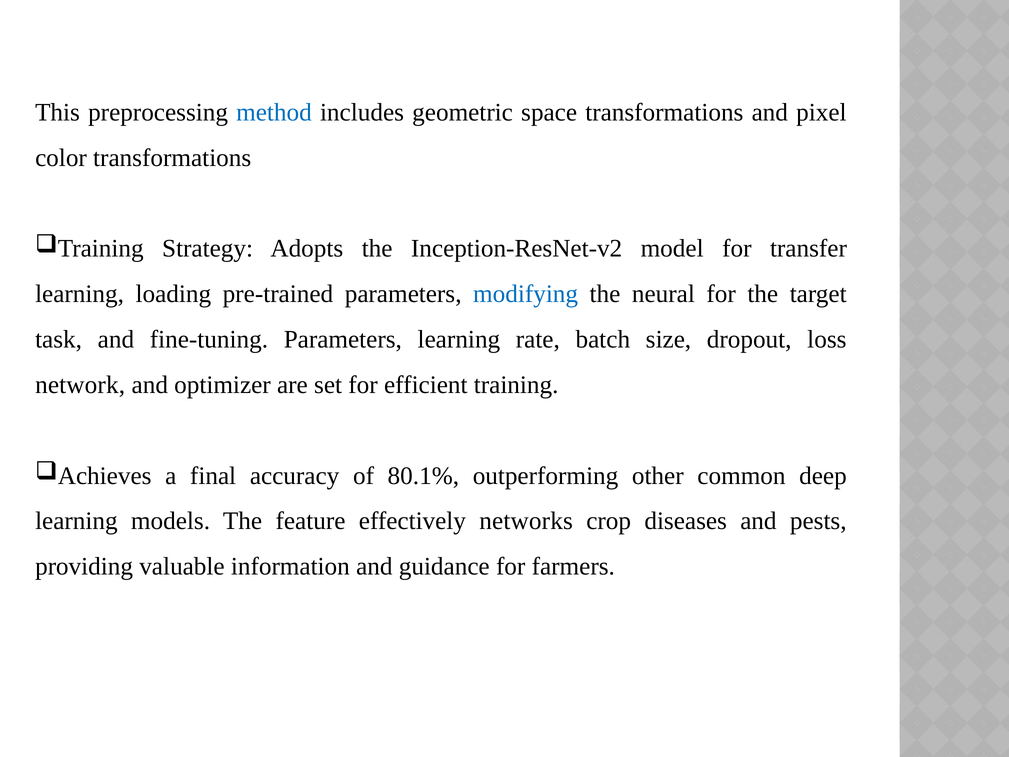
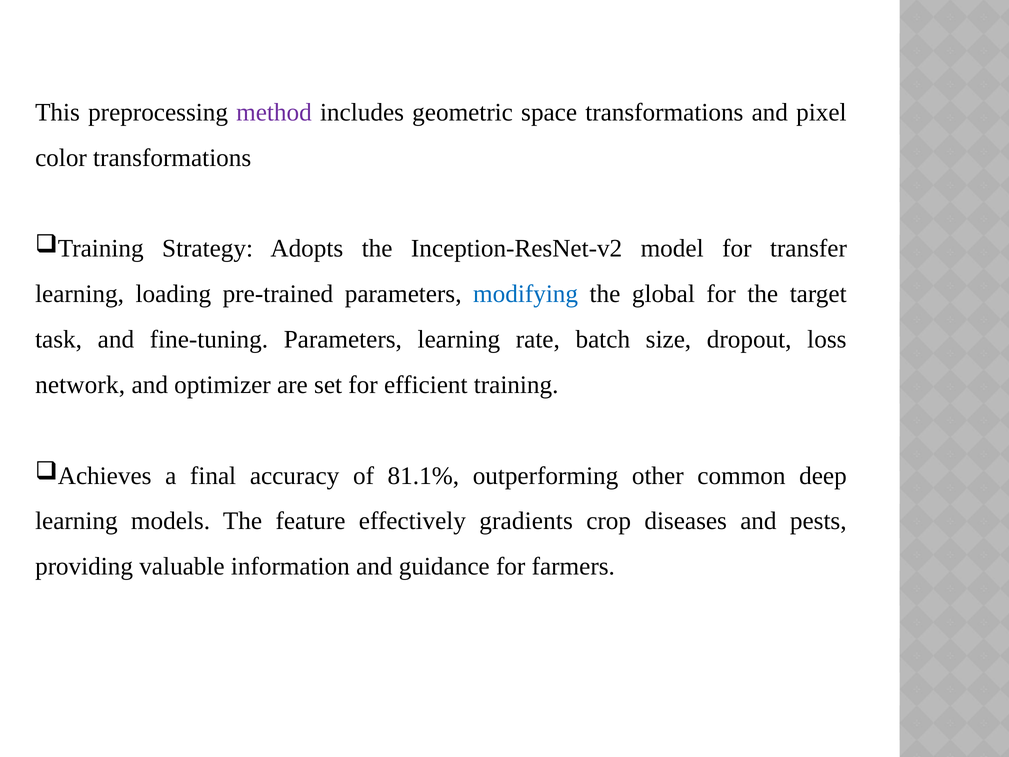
method colour: blue -> purple
neural: neural -> global
80.1%: 80.1% -> 81.1%
networks: networks -> gradients
